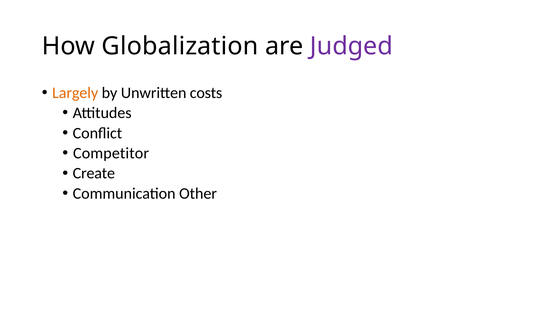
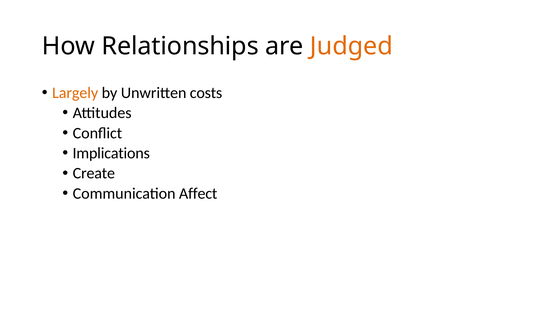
Globalization: Globalization -> Relationships
Judged colour: purple -> orange
Competitor: Competitor -> Implications
Other: Other -> Affect
